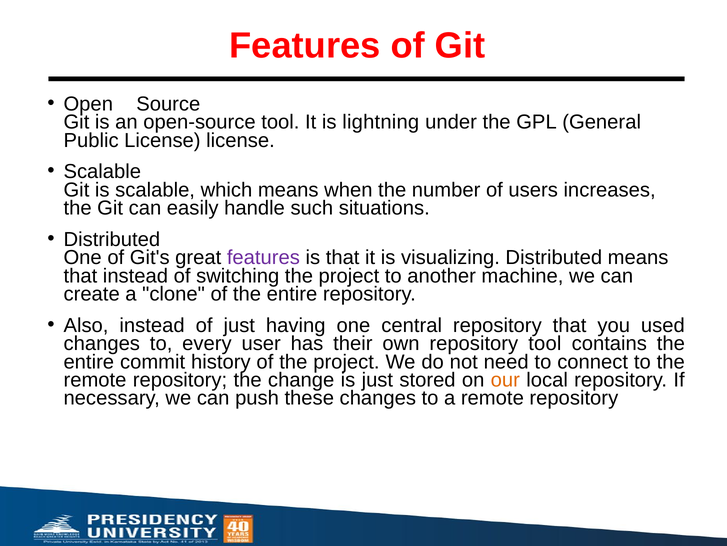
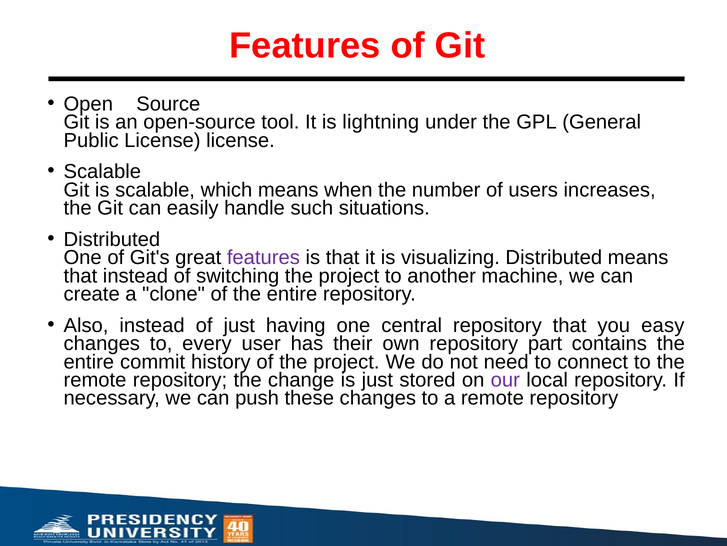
used: used -> easy
repository tool: tool -> part
our colour: orange -> purple
